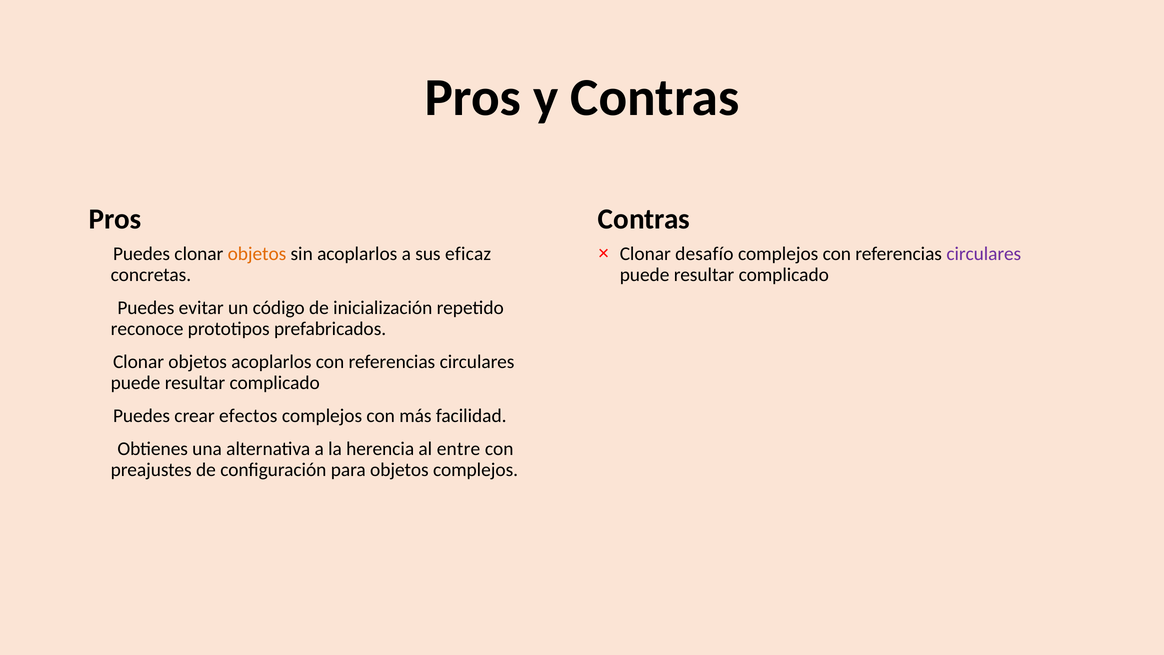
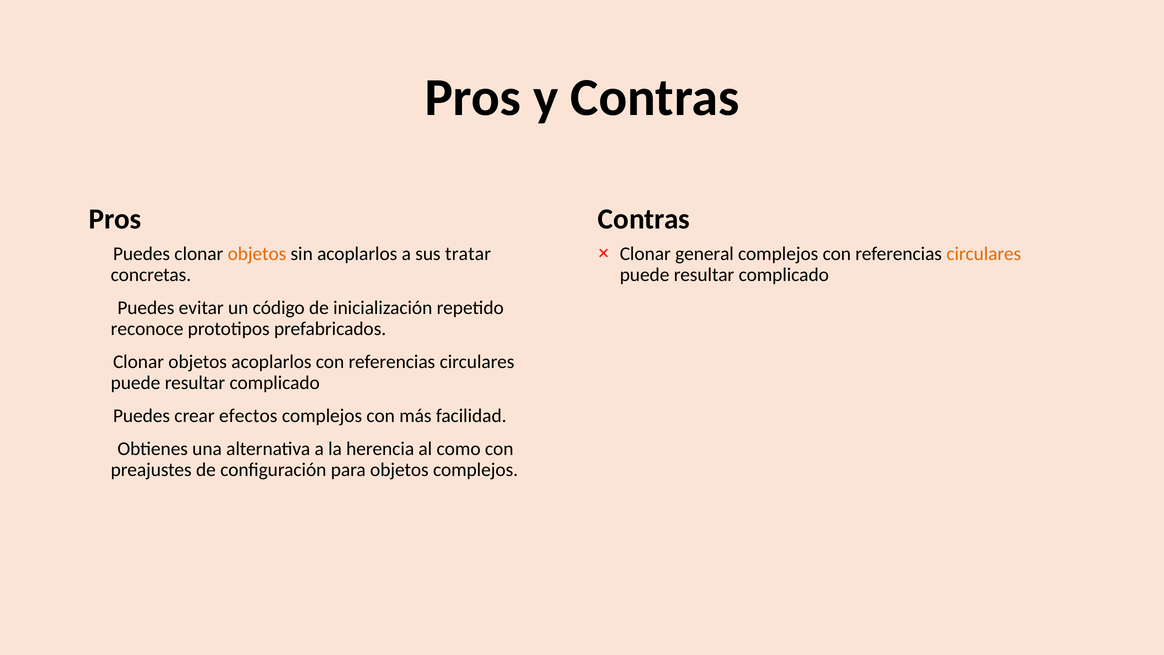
desafío: desafío -> general
circulares at (984, 254) colour: purple -> orange
eficaz: eficaz -> tratar
entre: entre -> como
